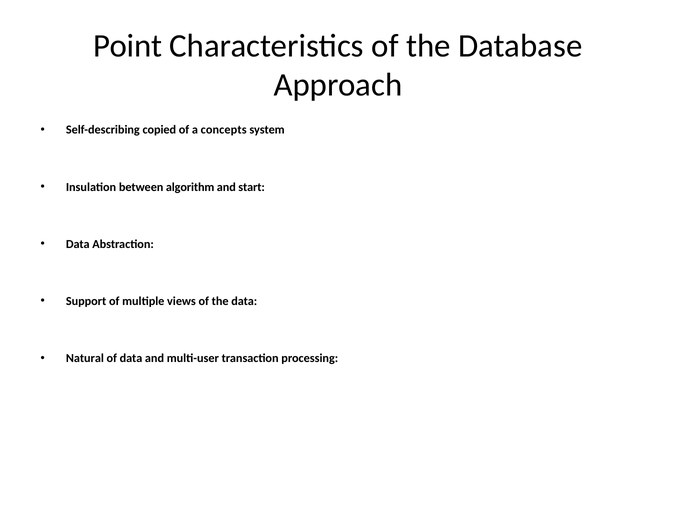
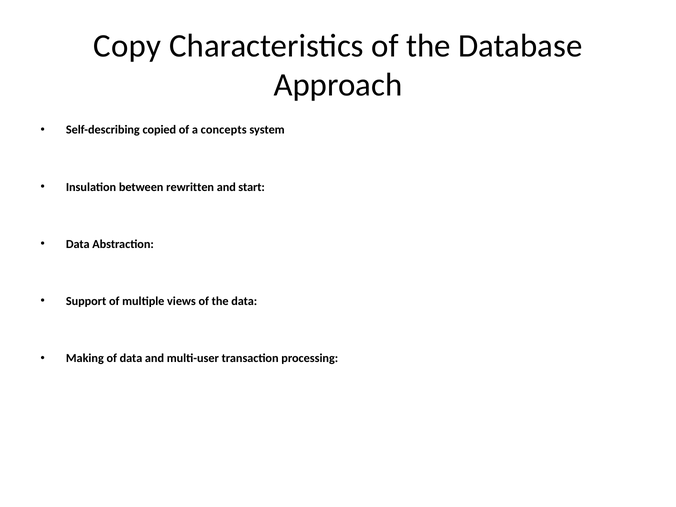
Point: Point -> Copy
algorithm: algorithm -> rewritten
Natural: Natural -> Making
